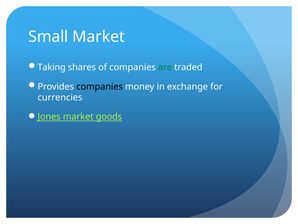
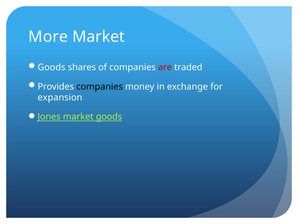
Small: Small -> More
Taking at (52, 67): Taking -> Goods
are colour: green -> red
currencies: currencies -> expansion
